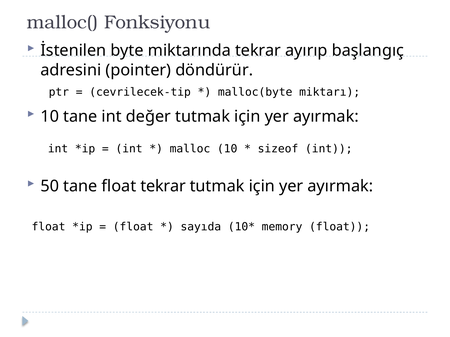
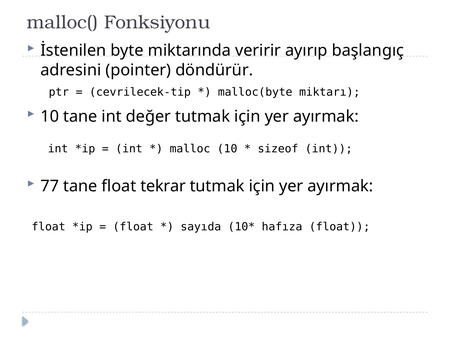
miktarında tekrar: tekrar -> veririr
50: 50 -> 77
memory: memory -> hafıza
